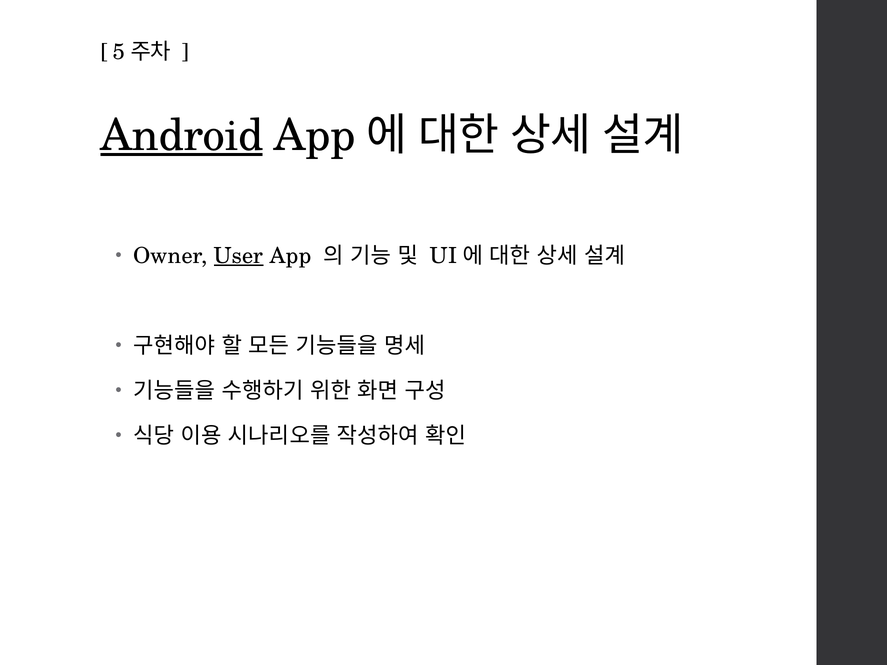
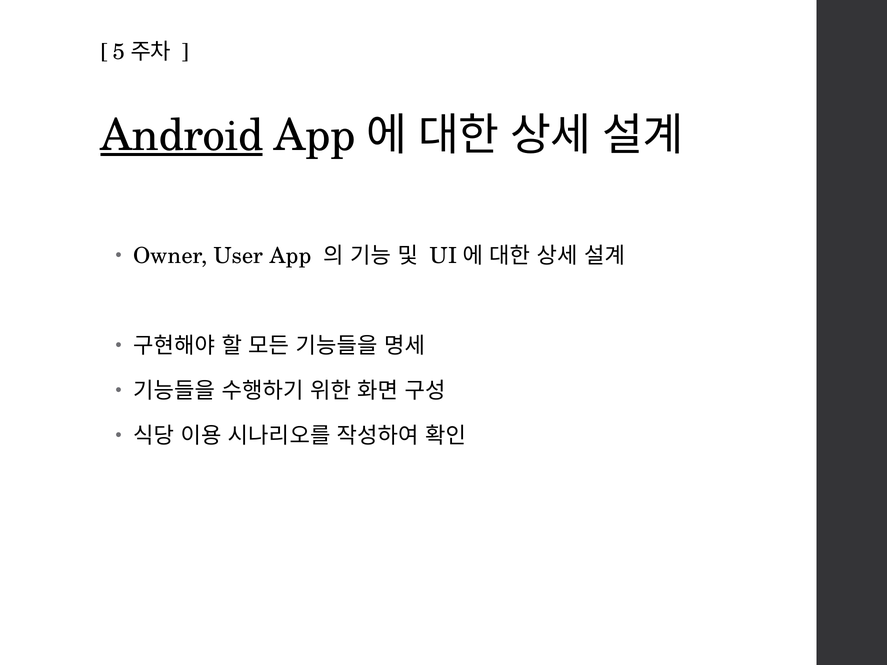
User underline: present -> none
